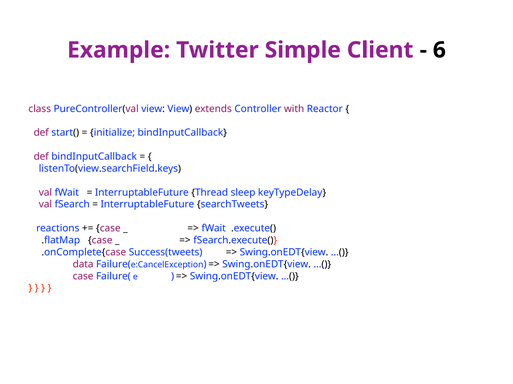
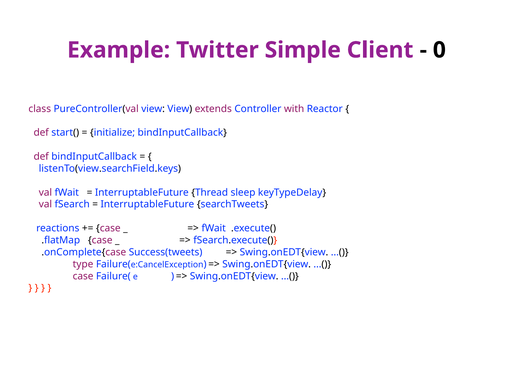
6: 6 -> 0
data: data -> type
